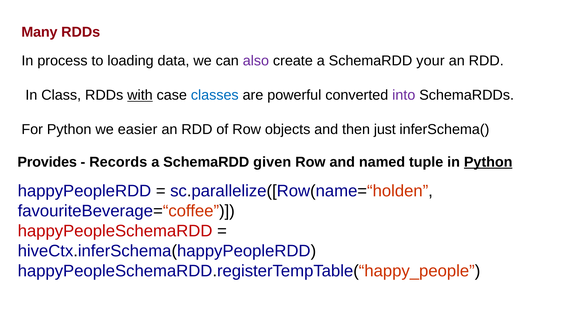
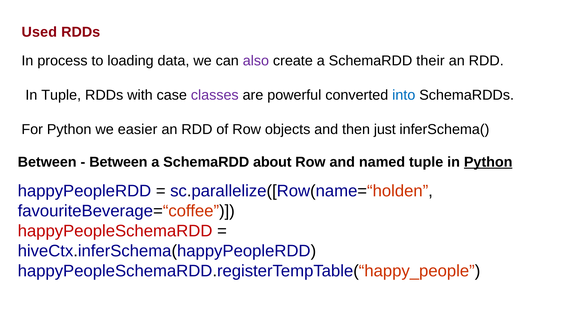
Many: Many -> Used
your: your -> their
In Class: Class -> Tuple
with underline: present -> none
classes colour: blue -> purple
into colour: purple -> blue
Provides at (47, 162): Provides -> Between
Records at (118, 162): Records -> Between
given: given -> about
